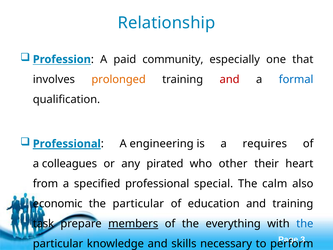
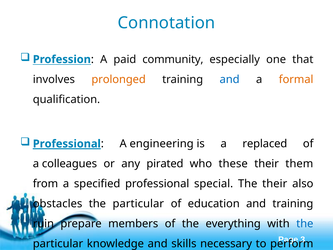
Relationship: Relationship -> Connotation
and at (230, 79) colour: red -> blue
formal colour: blue -> orange
requires: requires -> replaced
other: other -> these
heart: heart -> them
The calm: calm -> their
economic: economic -> obstacles
task: task -> ruin
members underline: present -> none
